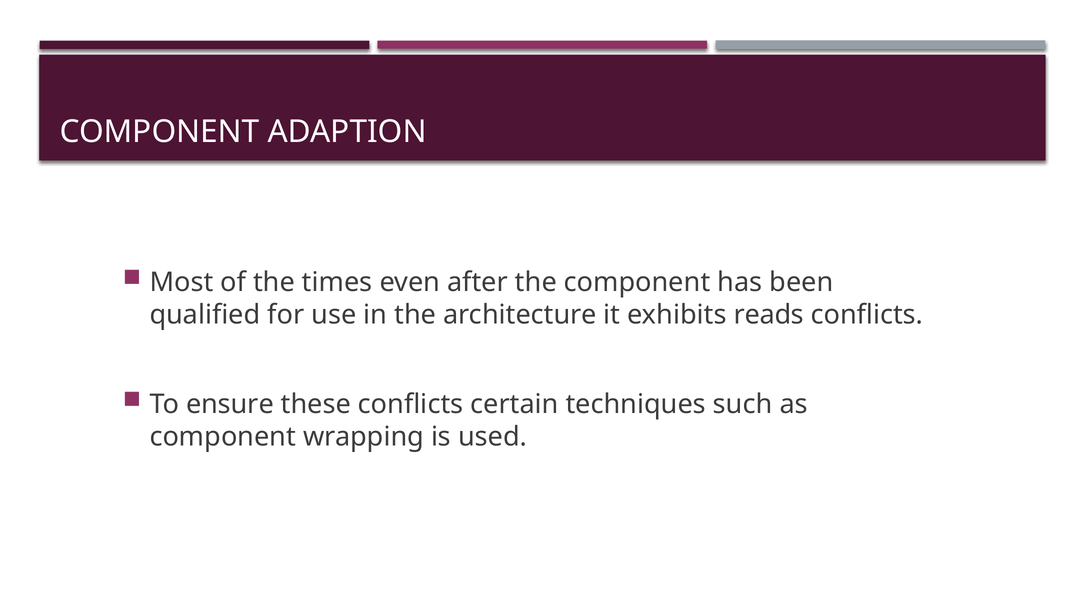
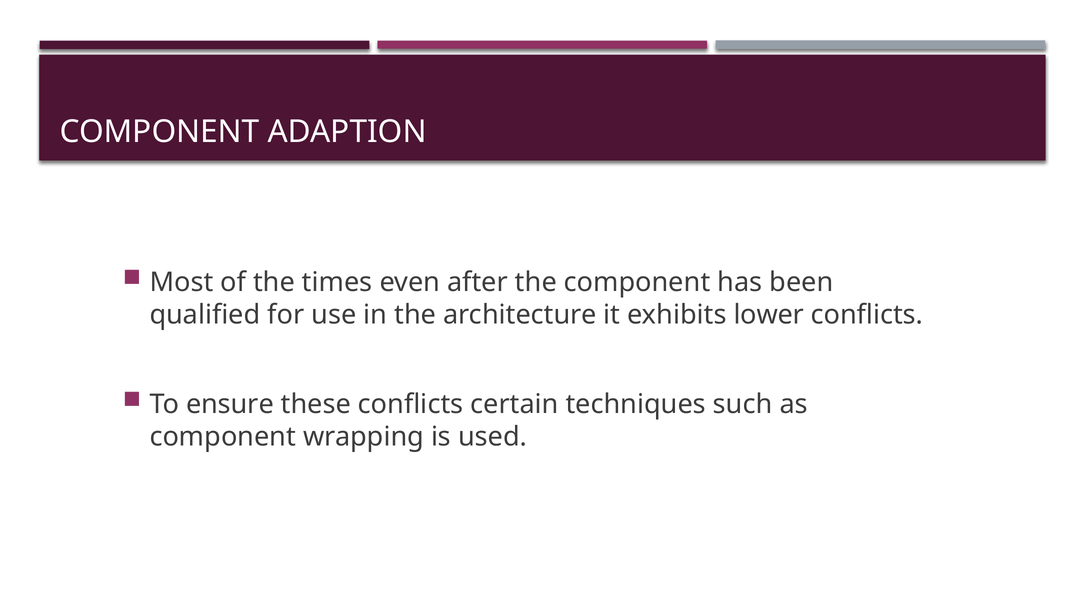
reads: reads -> lower
